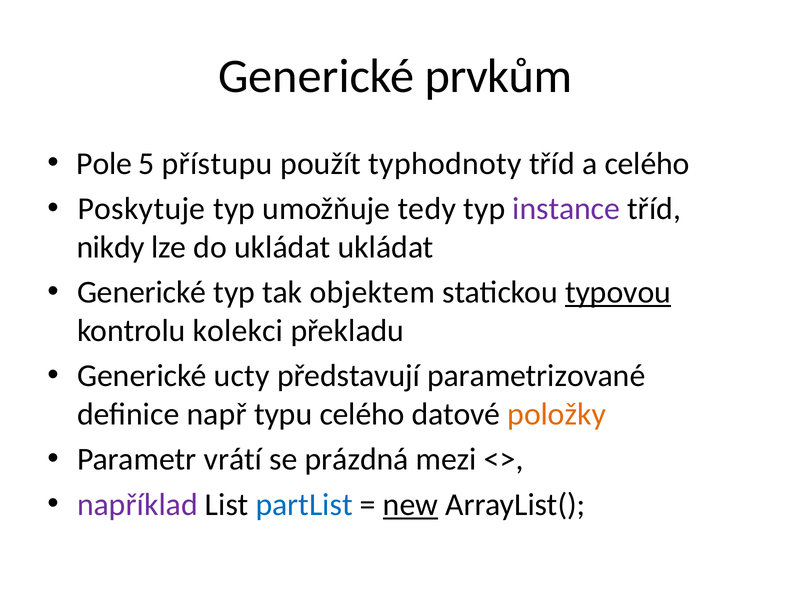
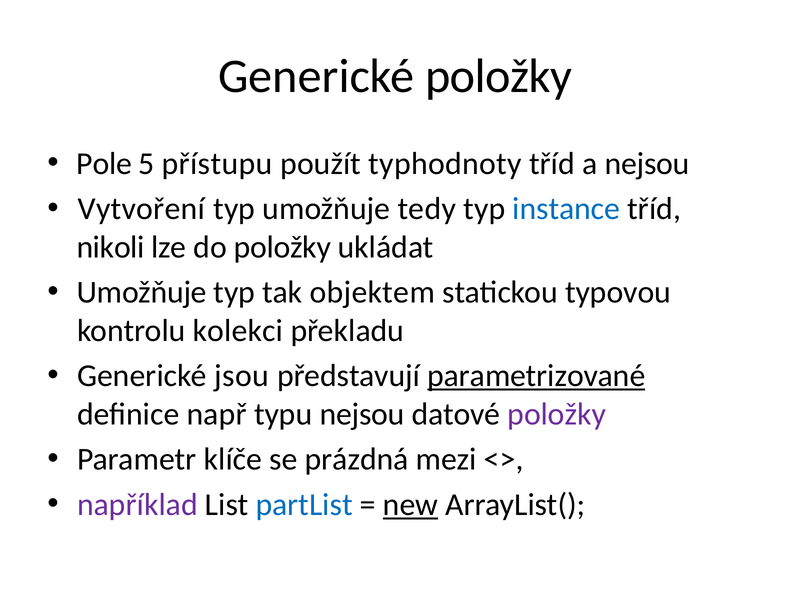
Generické prvkům: prvkům -> položky
a celého: celého -> nejsou
Poskytuje: Poskytuje -> Vytvoření
instance colour: purple -> blue
nikdy: nikdy -> nikoli
do ukládat: ukládat -> položky
Generické at (142, 292): Generické -> Umožňuje
typovou underline: present -> none
ucty: ucty -> jsou
parametrizované underline: none -> present
typu celého: celého -> nejsou
položky at (557, 414) colour: orange -> purple
vrátí: vrátí -> klíče
